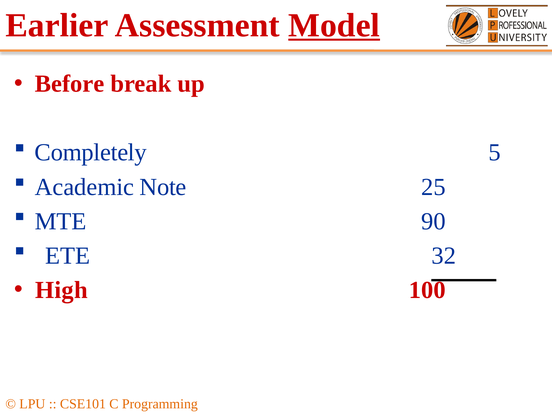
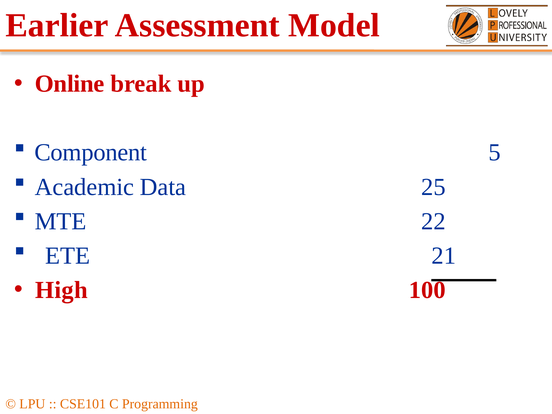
Model underline: present -> none
Before: Before -> Online
Completely: Completely -> Component
Note: Note -> Data
90: 90 -> 22
32: 32 -> 21
